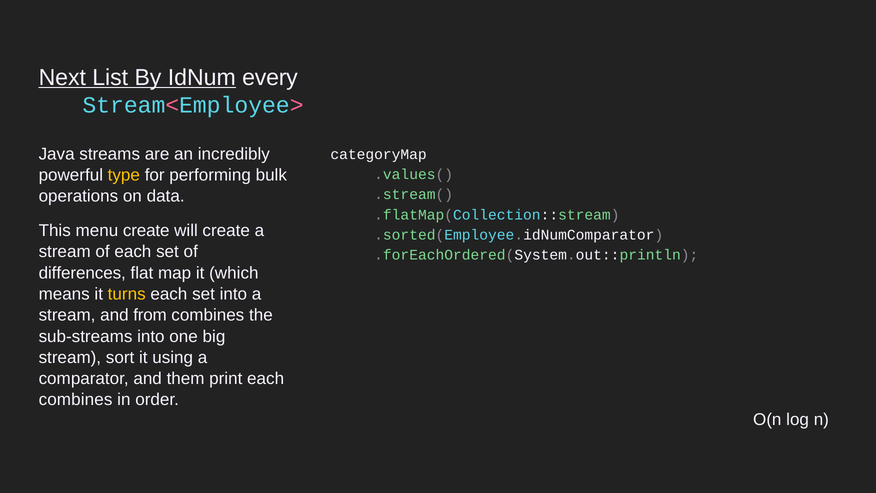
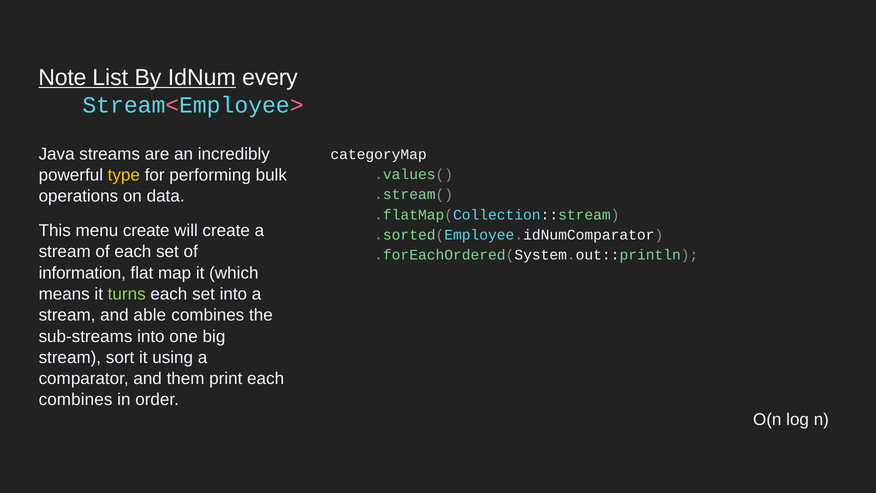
Next: Next -> Note
differences: differences -> information
turns colour: yellow -> light green
from: from -> able
